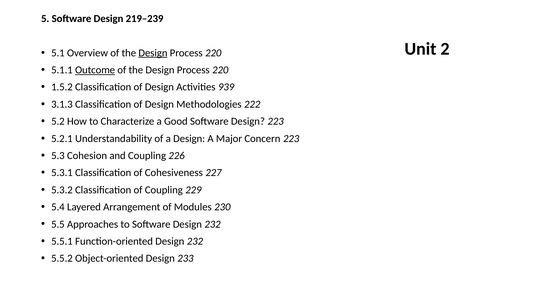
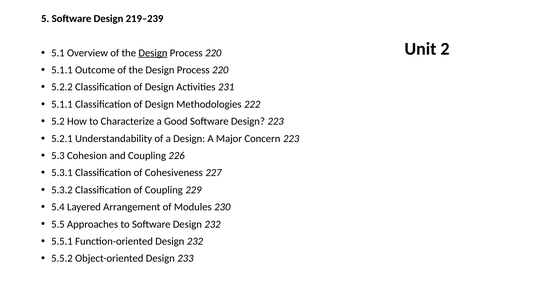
Outcome underline: present -> none
1.5.2: 1.5.2 -> 5.2.2
939: 939 -> 231
3.1.3 at (62, 104): 3.1.3 -> 5.1.1
